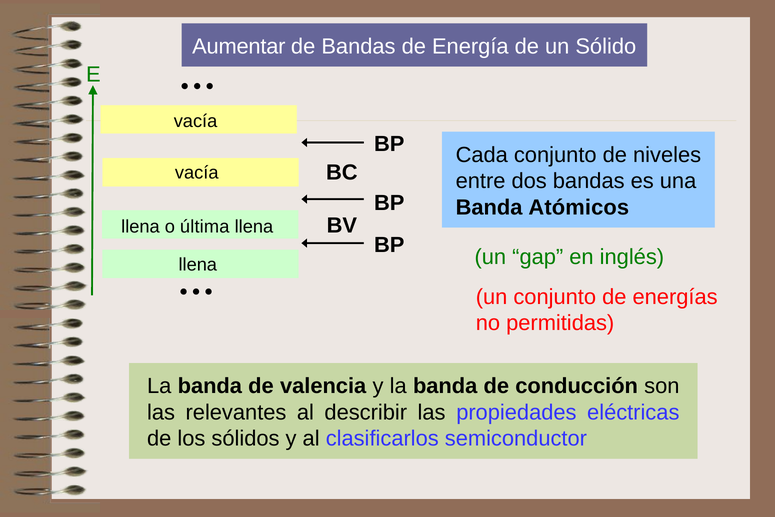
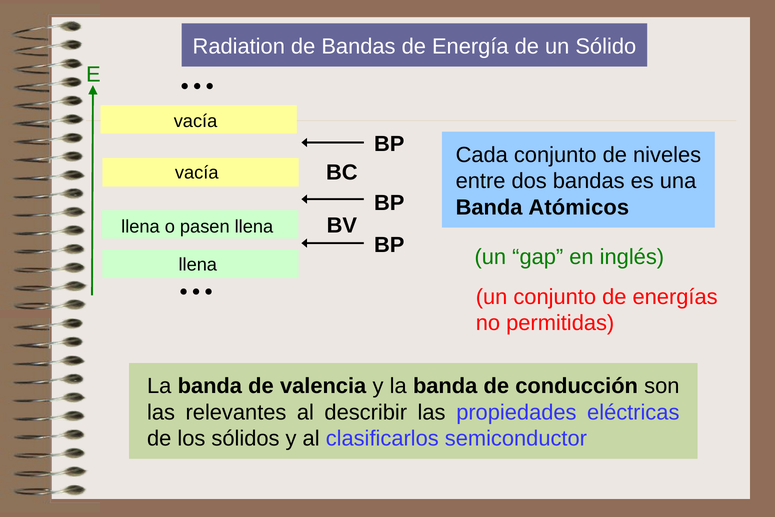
Aumentar: Aumentar -> Radiation
última: última -> pasen
